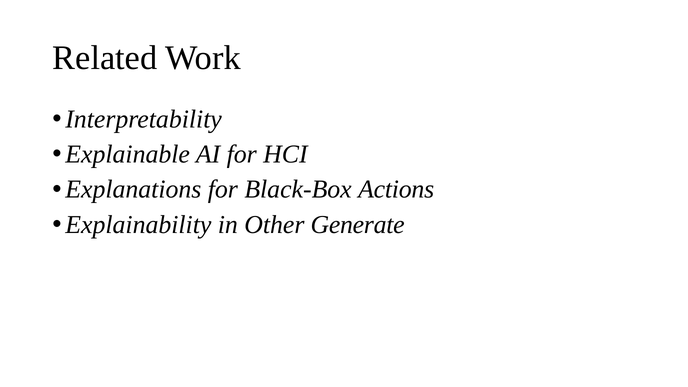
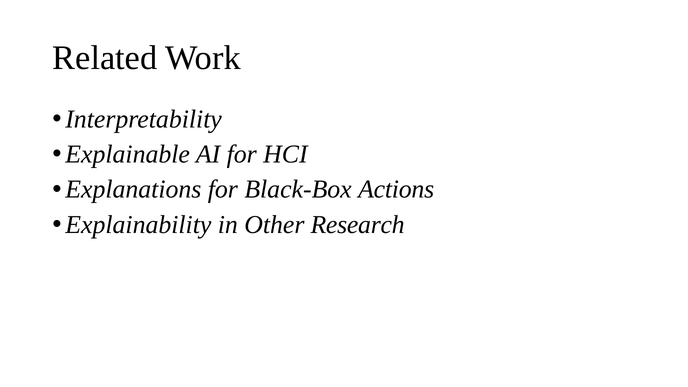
Generate: Generate -> Research
